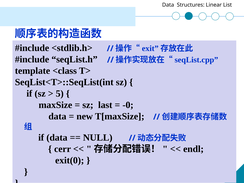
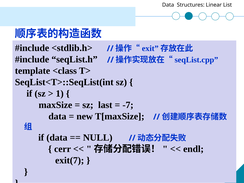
5: 5 -> 1
-0: -0 -> -7
exit(0: exit(0 -> exit(7
